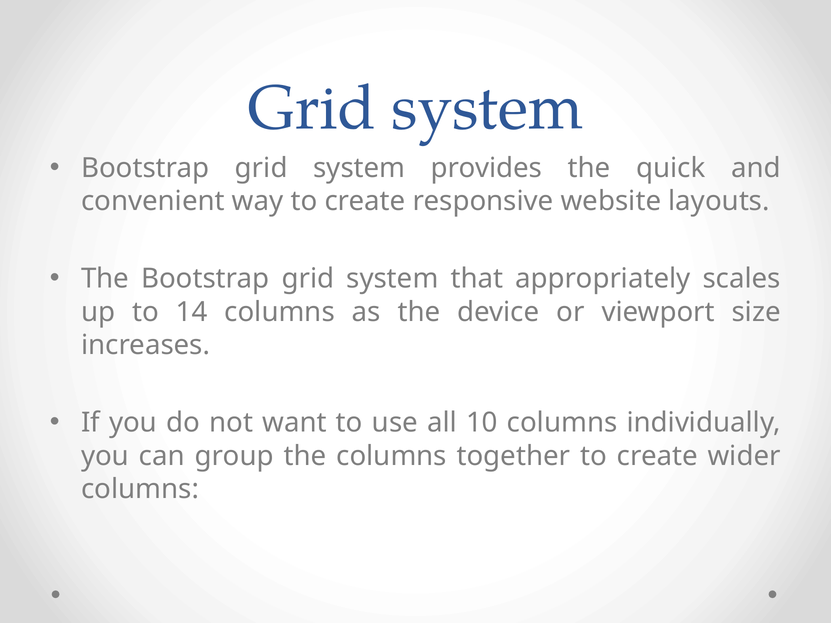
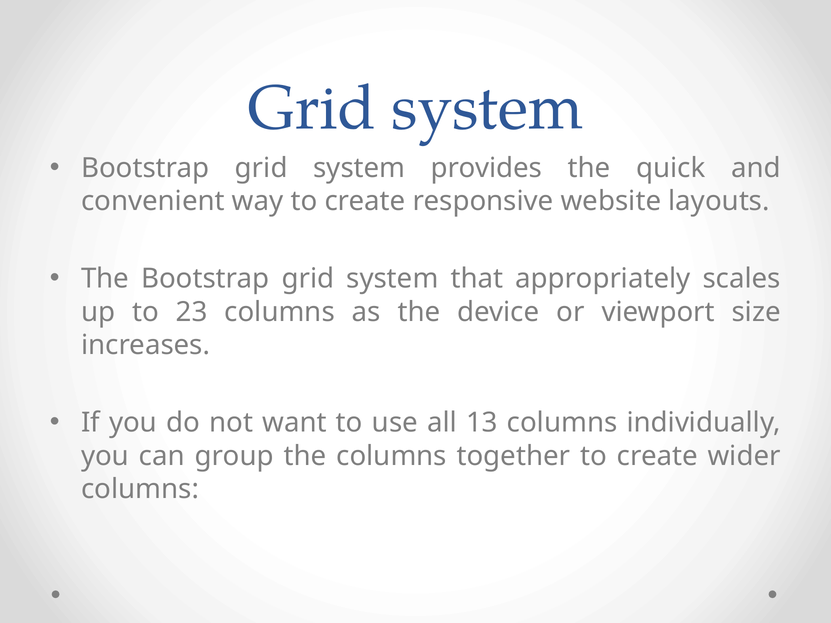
14: 14 -> 23
10: 10 -> 13
